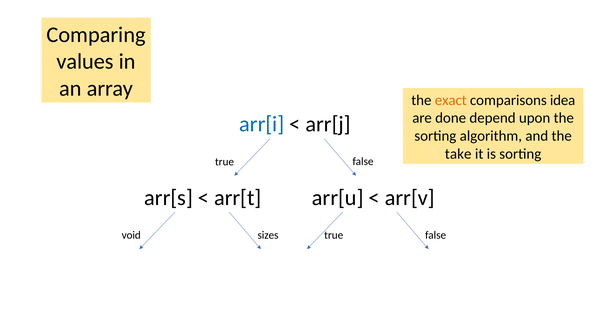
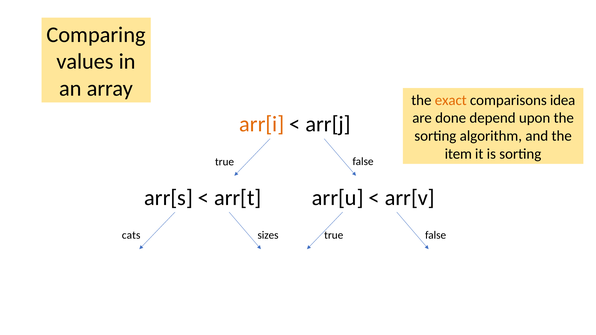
arr[i colour: blue -> orange
take: take -> item
void: void -> cats
